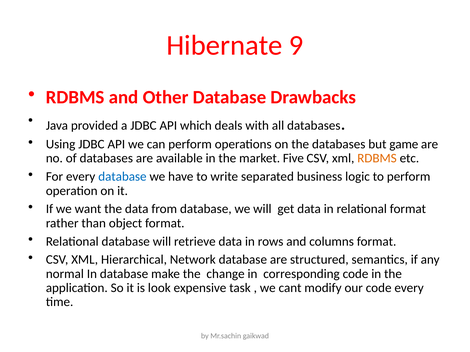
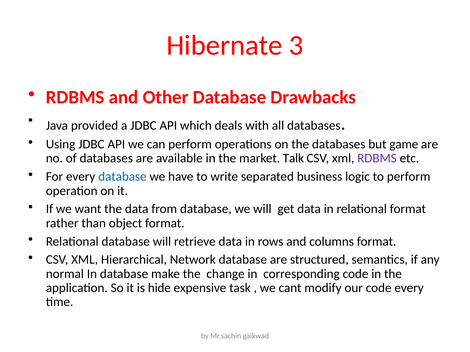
9: 9 -> 3
Five: Five -> Talk
RDBMS at (377, 159) colour: orange -> purple
look: look -> hide
